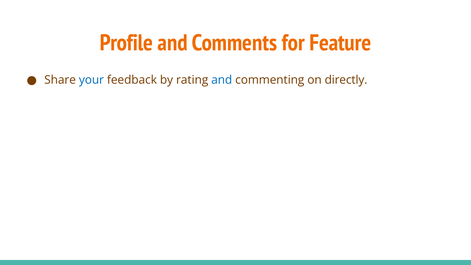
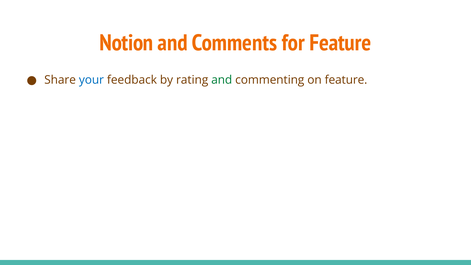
Profile: Profile -> Notion
and at (222, 80) colour: blue -> green
on directly: directly -> feature
